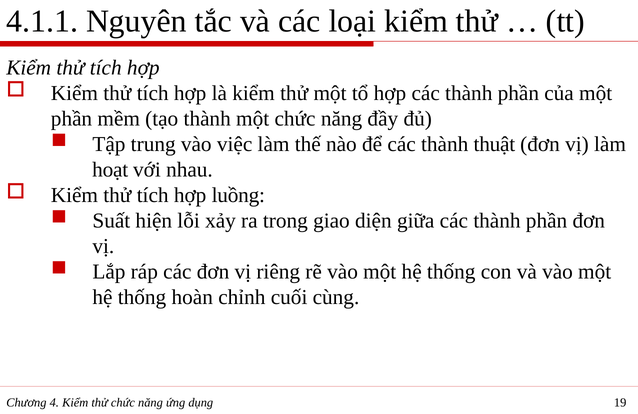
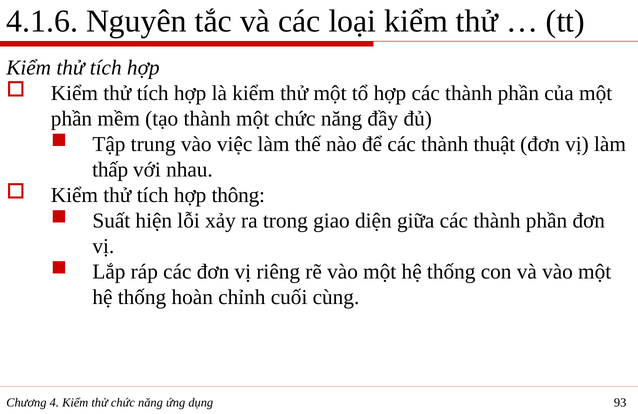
4.1.1: 4.1.1 -> 4.1.6
hoạt: hoạt -> thấp
luồng: luồng -> thông
19: 19 -> 93
